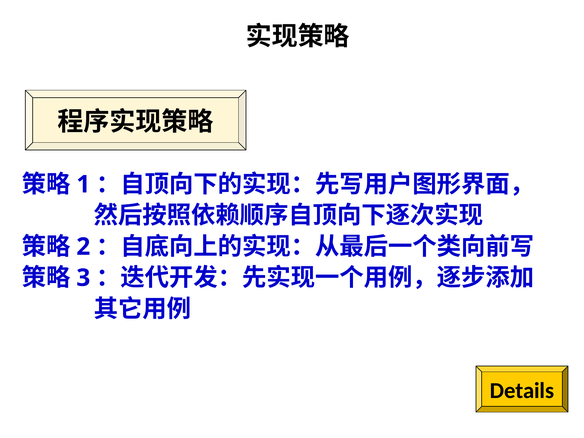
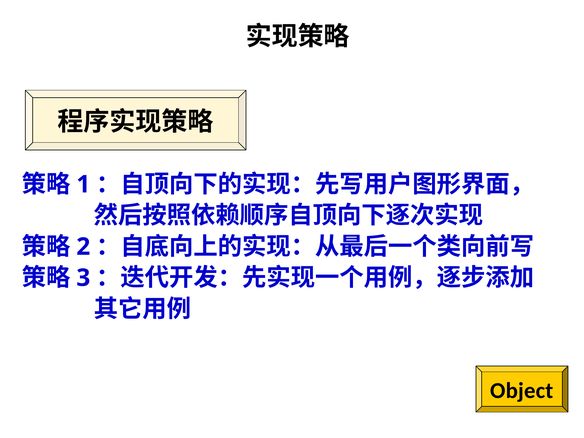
Details: Details -> Object
